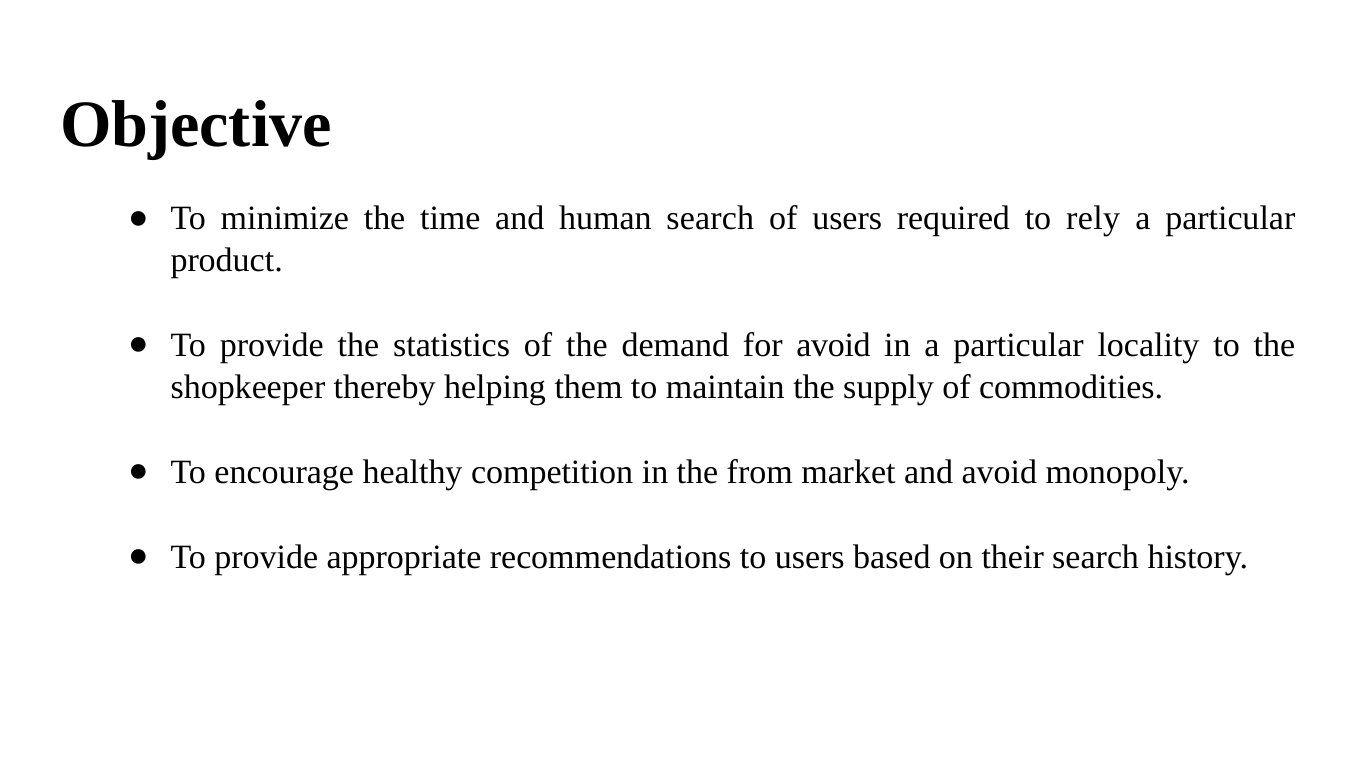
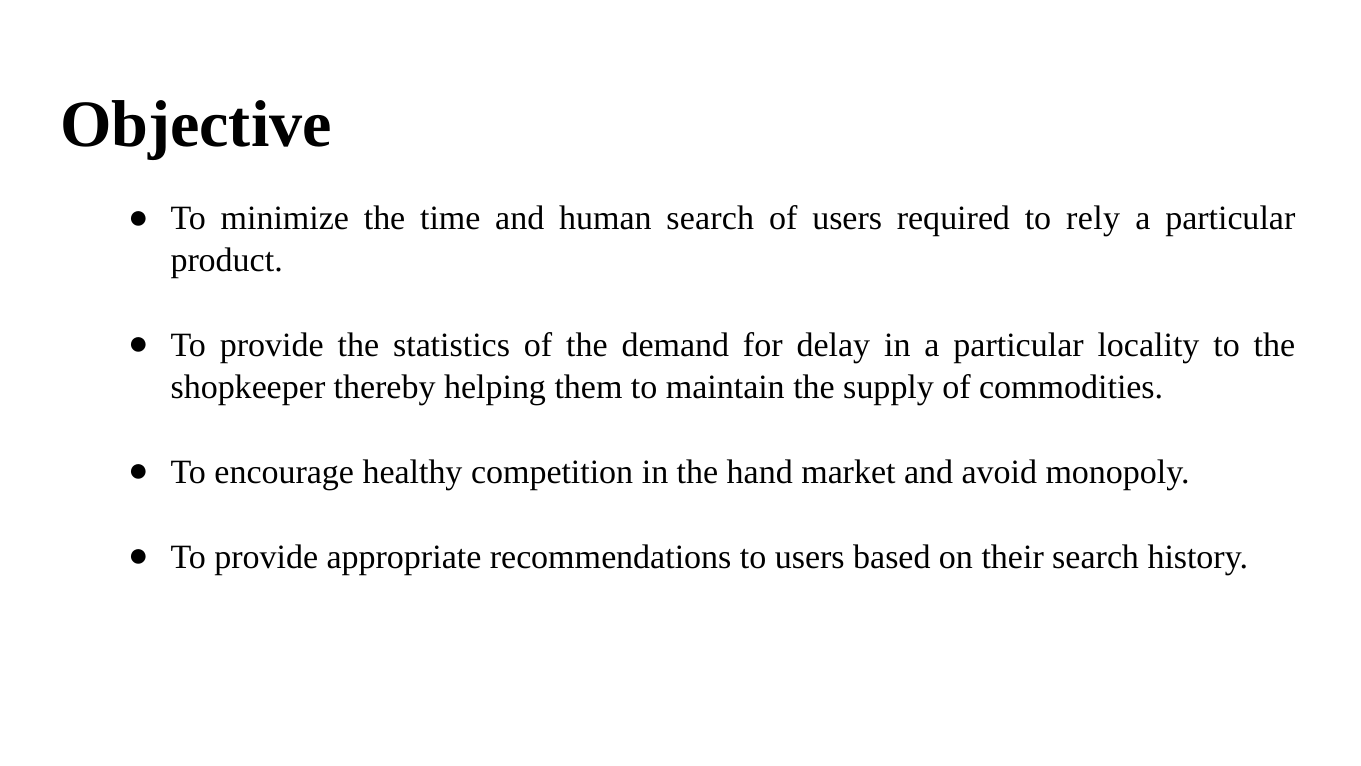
for avoid: avoid -> delay
from: from -> hand
